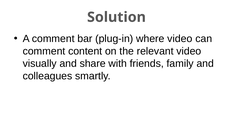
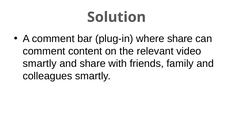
where video: video -> share
visually at (40, 64): visually -> smartly
